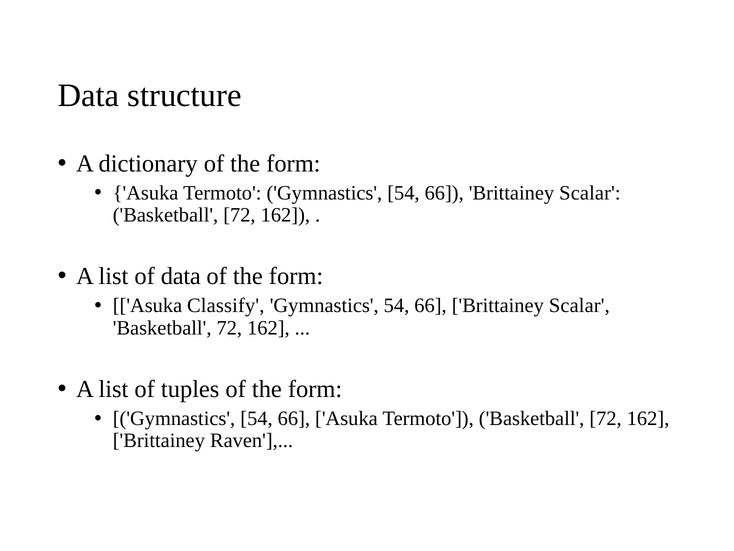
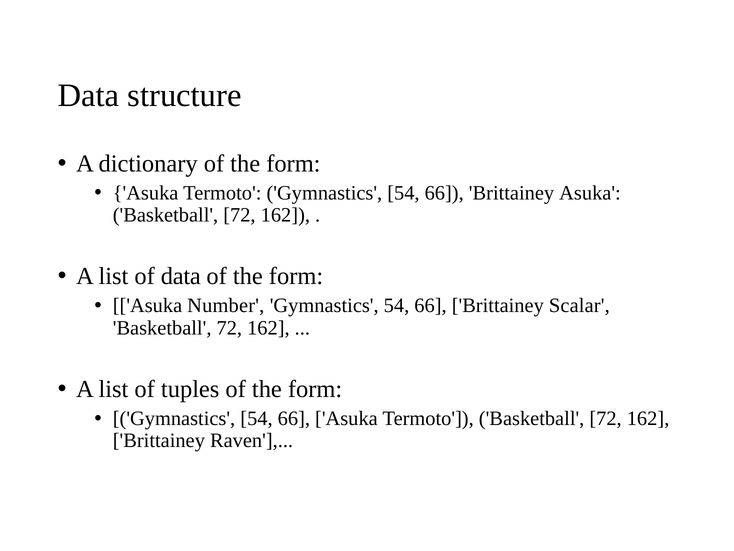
Scalar at (590, 193): Scalar -> Asuka
Classify: Classify -> Number
